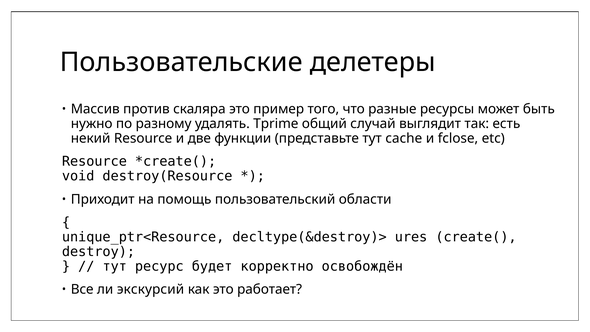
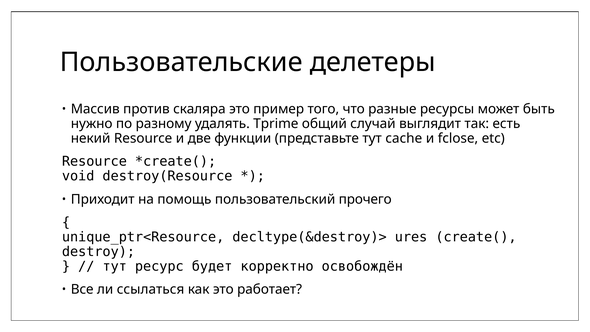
области: области -> прочего
экскурсий: экскурсий -> ссылаться
